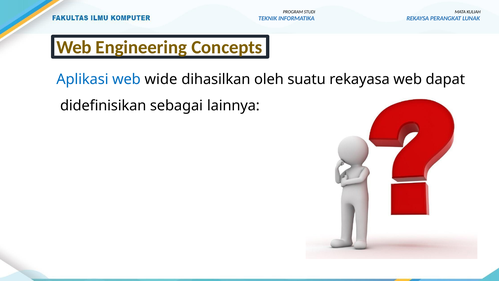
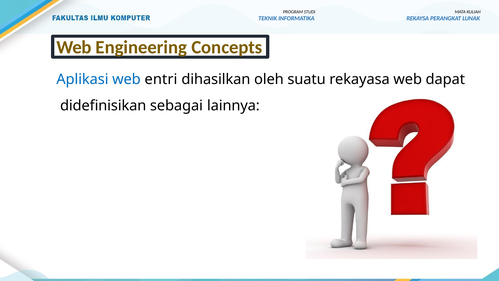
wide: wide -> entri
